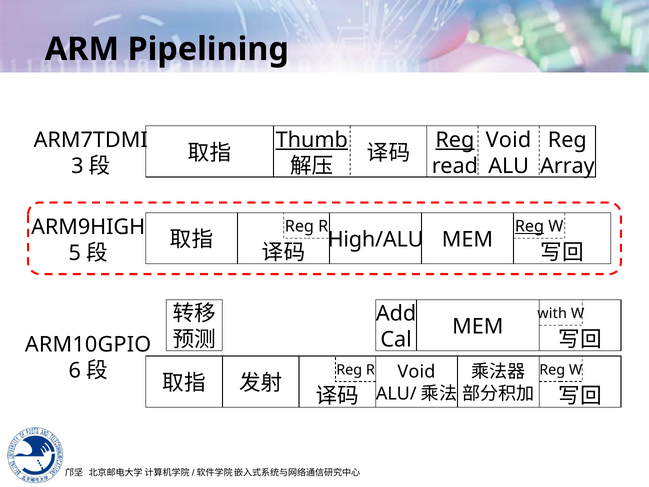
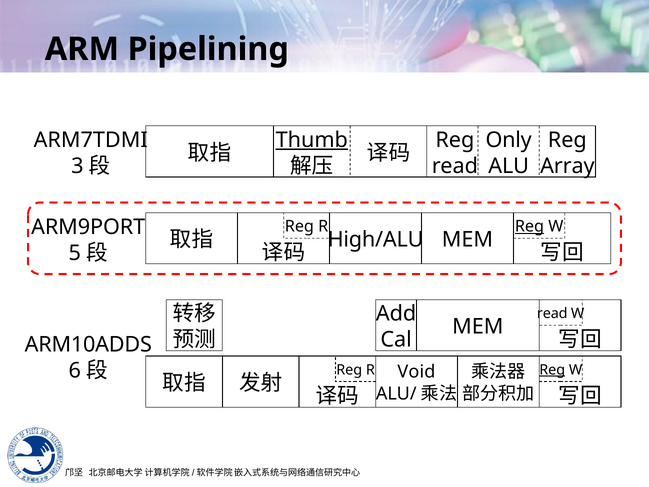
Void at (508, 140): Void -> Only
Reg at (455, 140) underline: present -> none
ARM9HIGH: ARM9HIGH -> ARM9PORT
with at (552, 313): with -> read
ARM10GPIO: ARM10GPIO -> ARM10ADDS
Reg at (552, 370) underline: none -> present
